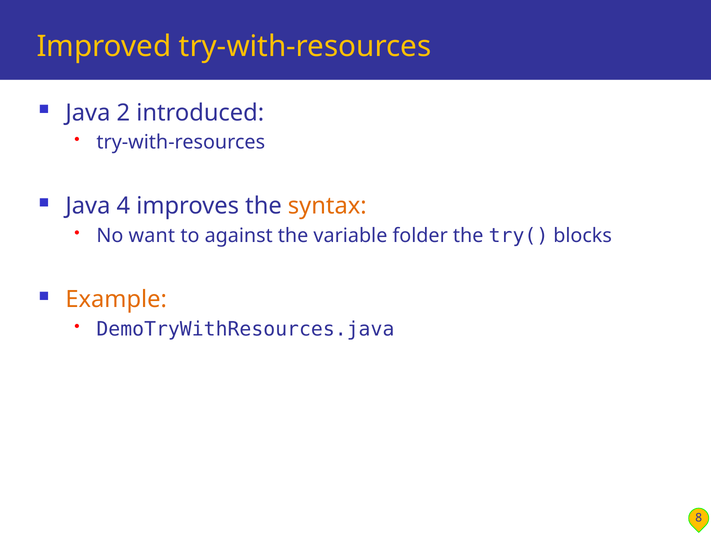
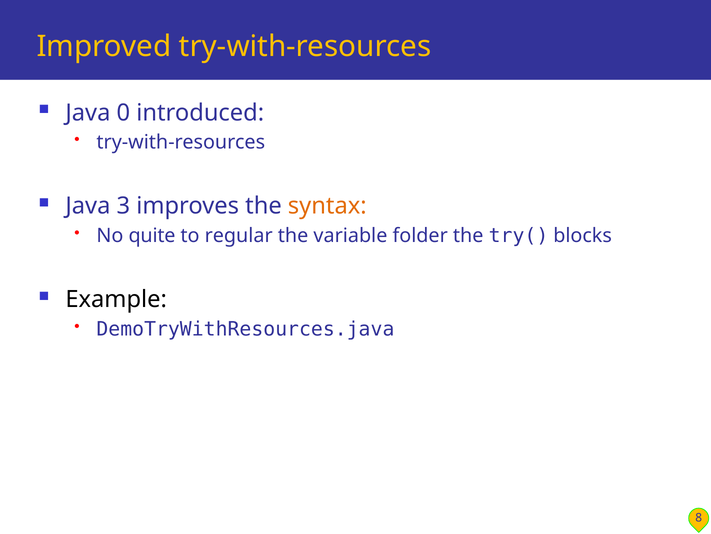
2: 2 -> 0
4: 4 -> 3
want: want -> quite
against: against -> regular
Example colour: orange -> black
